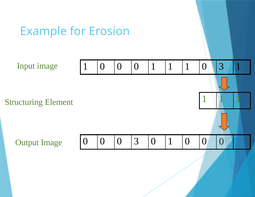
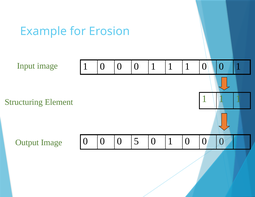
3 at (221, 66): 3 -> 0
0 0 3: 3 -> 5
